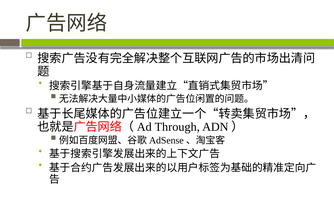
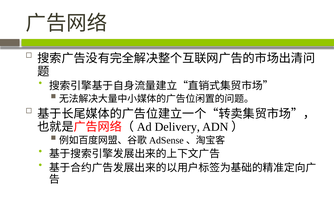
Through: Through -> Delivery
